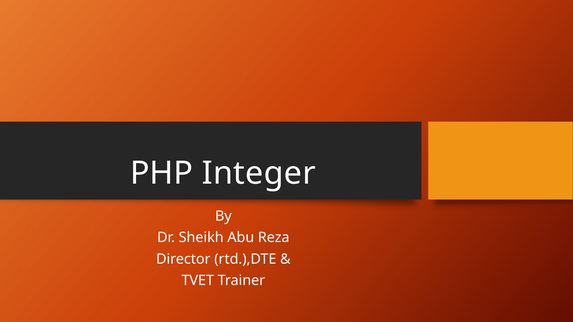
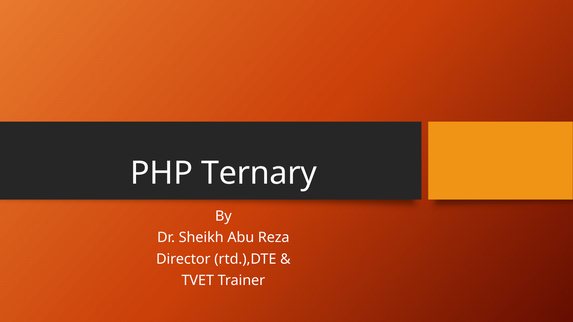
Integer: Integer -> Ternary
